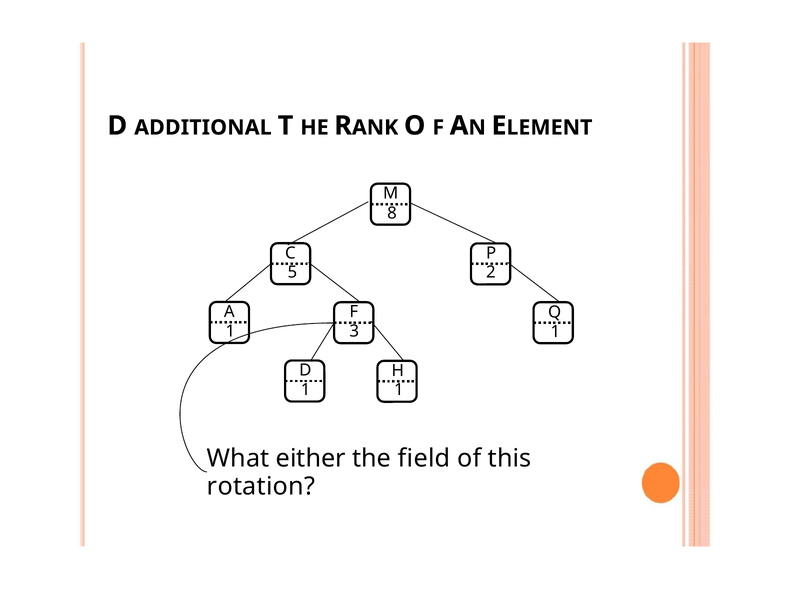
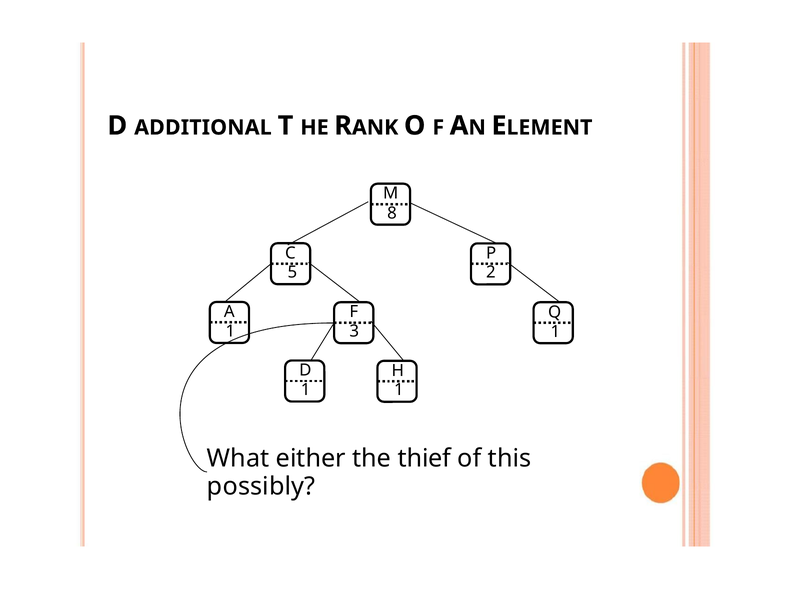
field: field -> thief
rotation: rotation -> possibly
